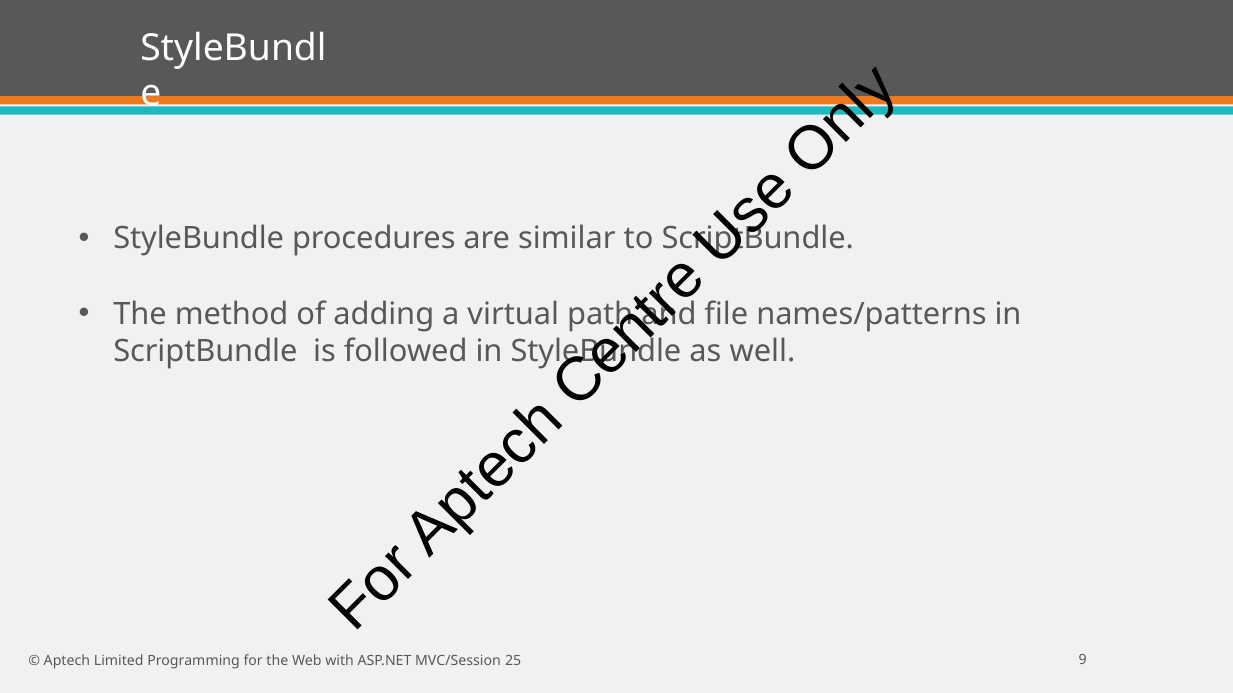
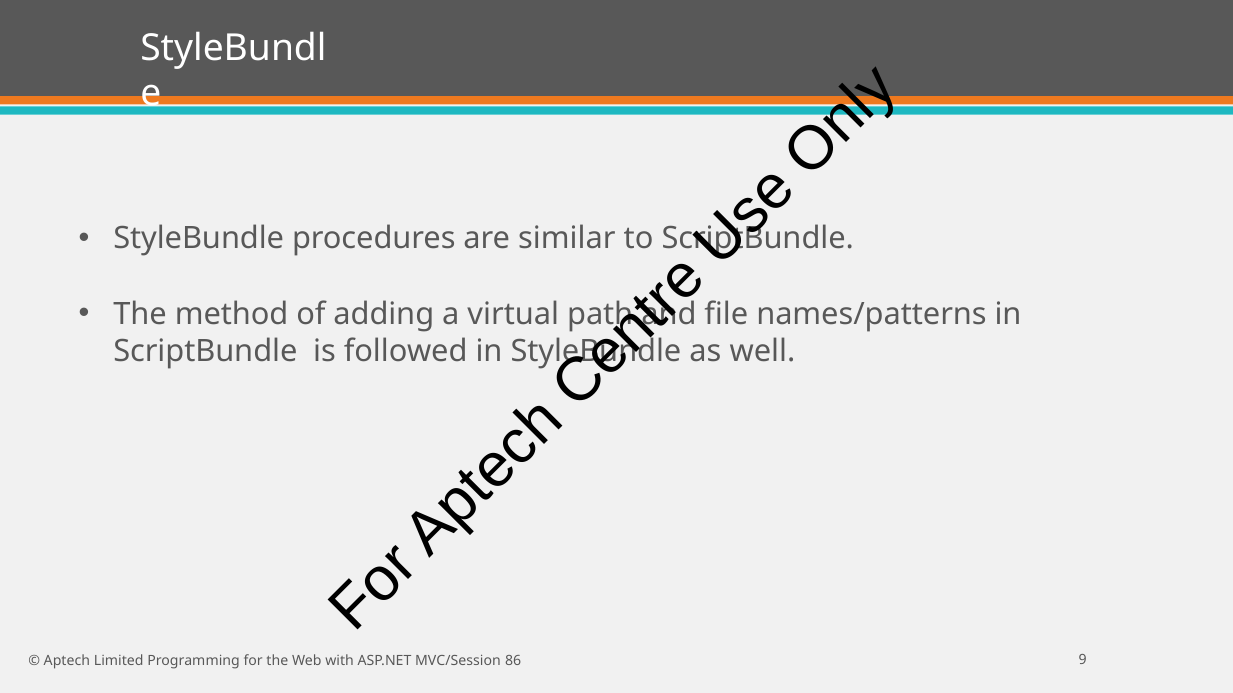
25: 25 -> 86
